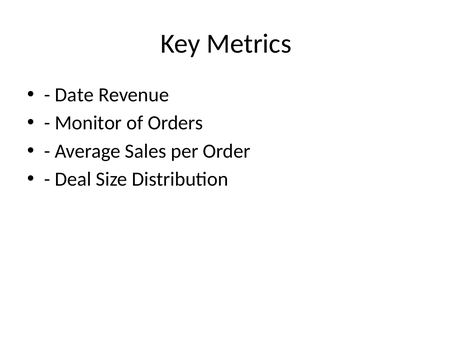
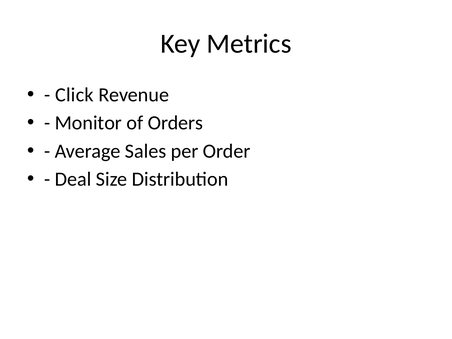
Date: Date -> Click
